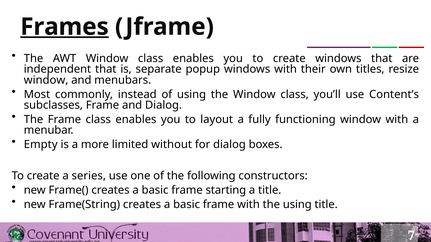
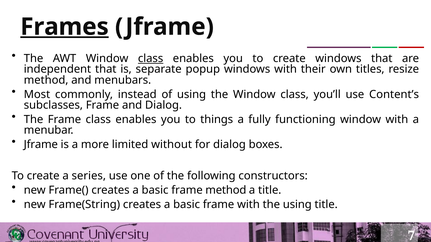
class at (151, 59) underline: none -> present
window at (46, 80): window -> method
layout: layout -> things
Empty at (41, 145): Empty -> Jframe
frame starting: starting -> method
